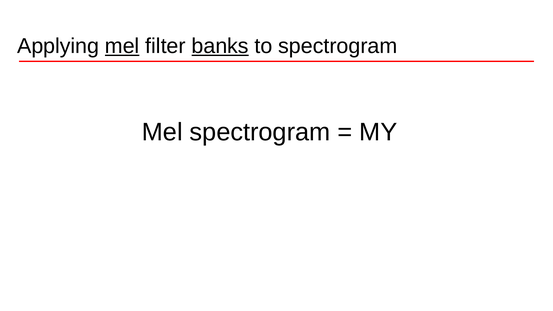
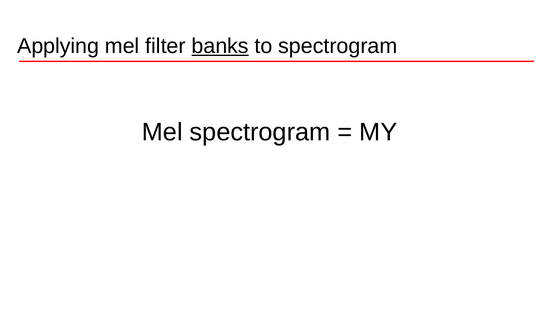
mel at (122, 46) underline: present -> none
